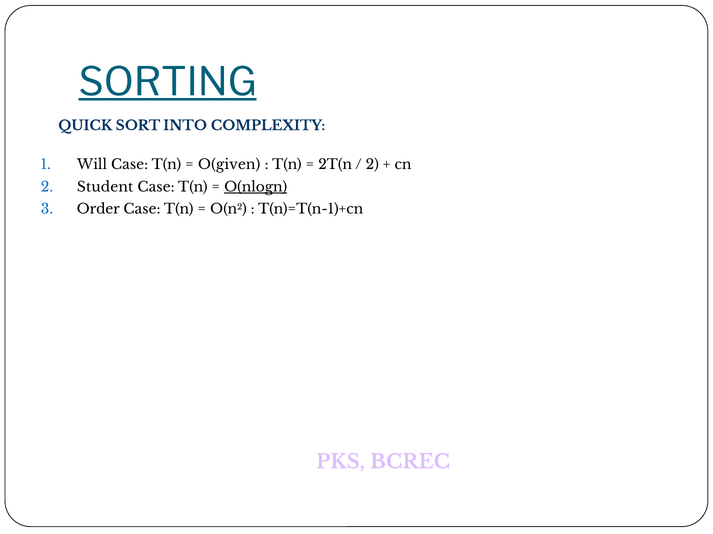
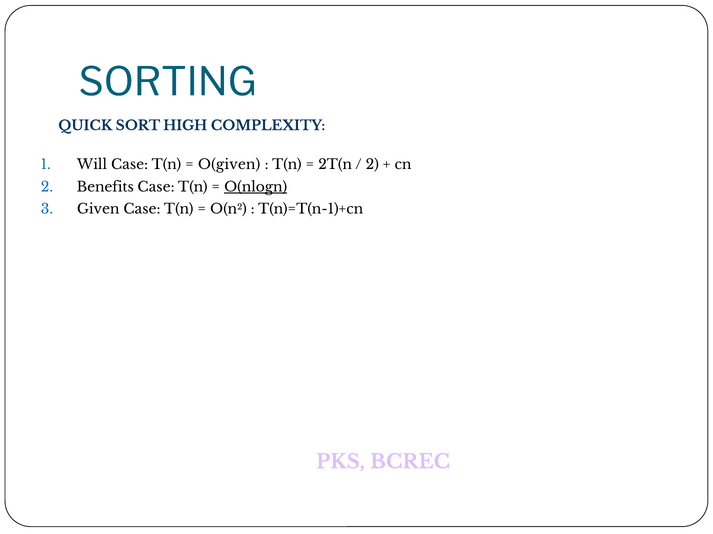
SORTING underline: present -> none
INTO: INTO -> HIGH
Student: Student -> Benefits
Order: Order -> Given
